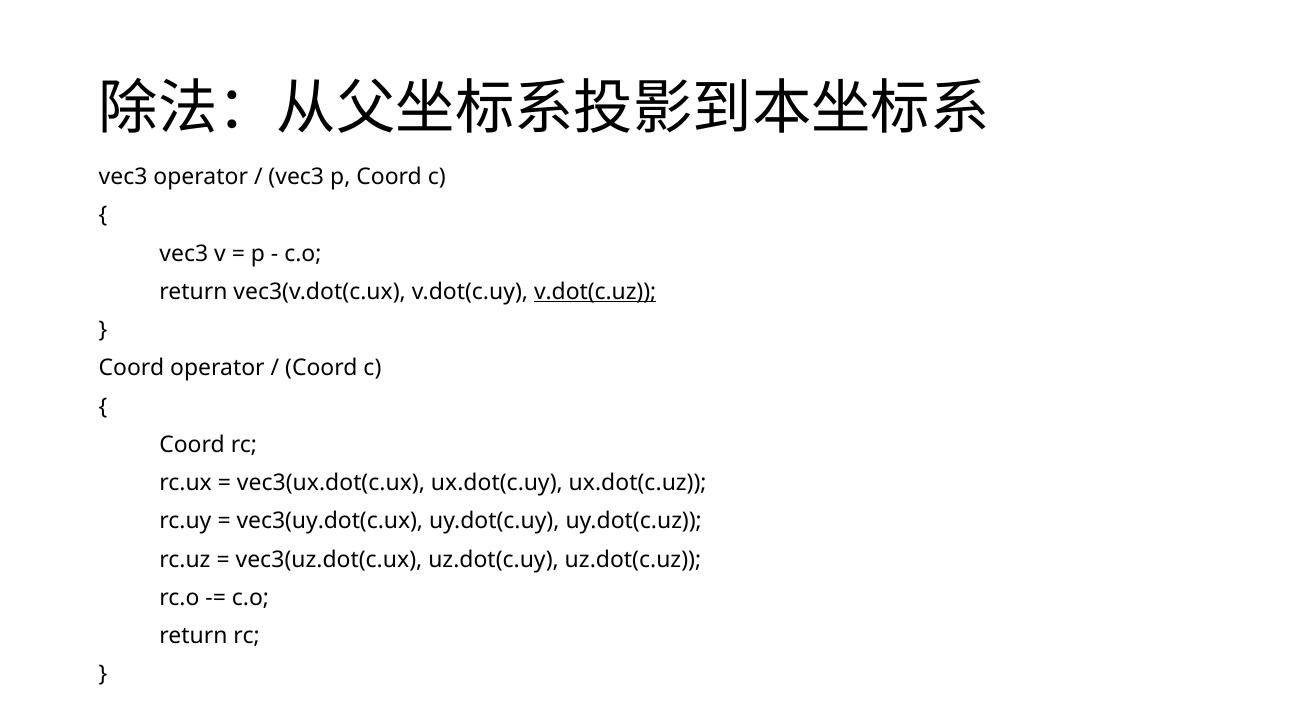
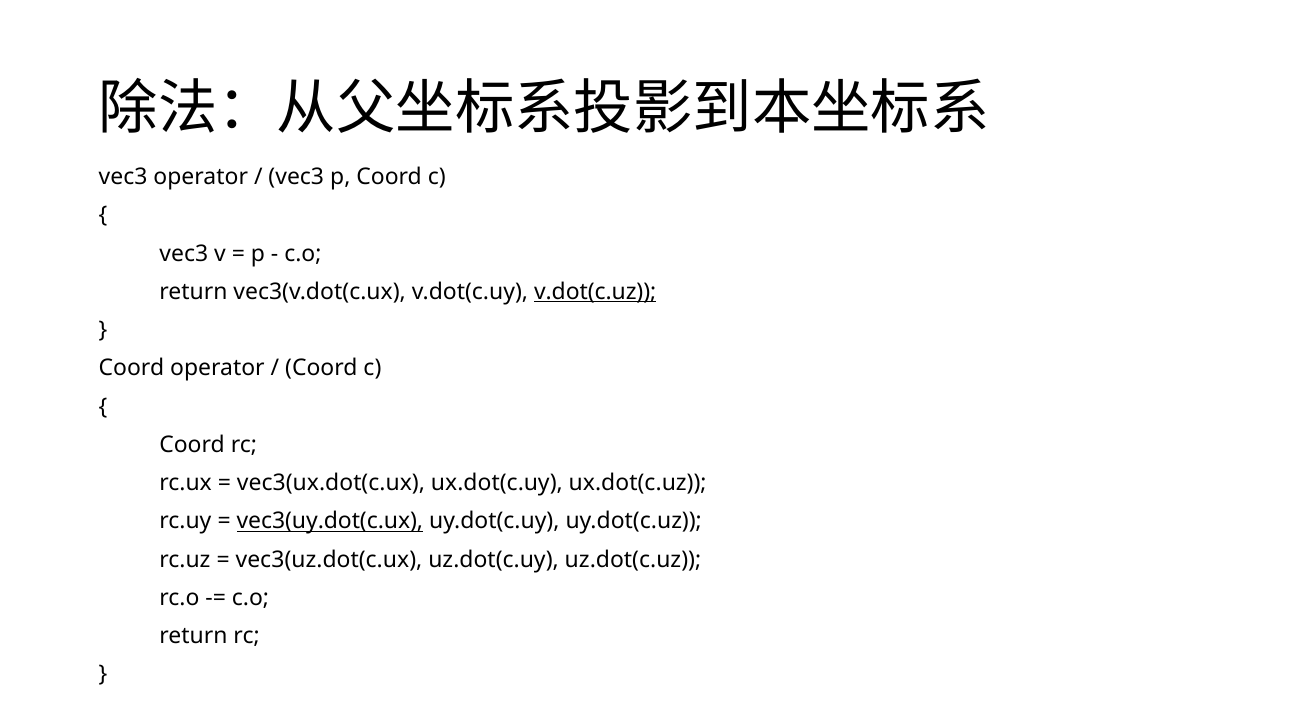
vec3(uy.dot(c.ux underline: none -> present
